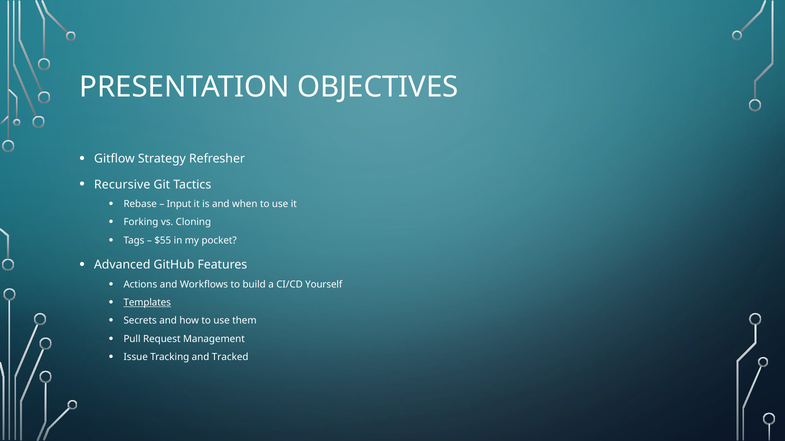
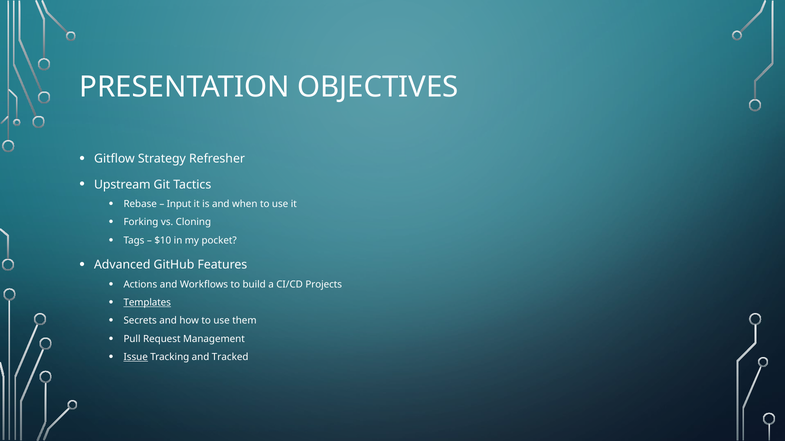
Recursive: Recursive -> Upstream
$55: $55 -> $10
Yourself: Yourself -> Projects
Issue underline: none -> present
